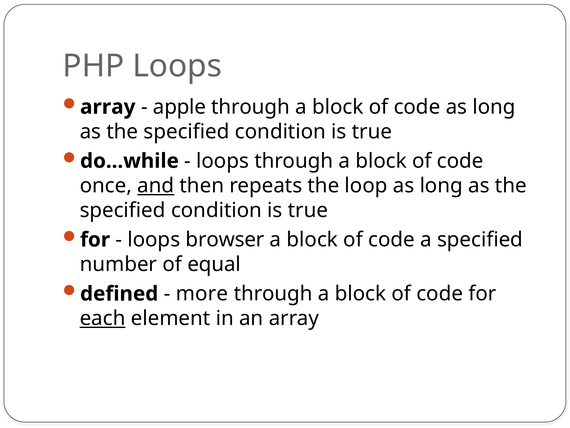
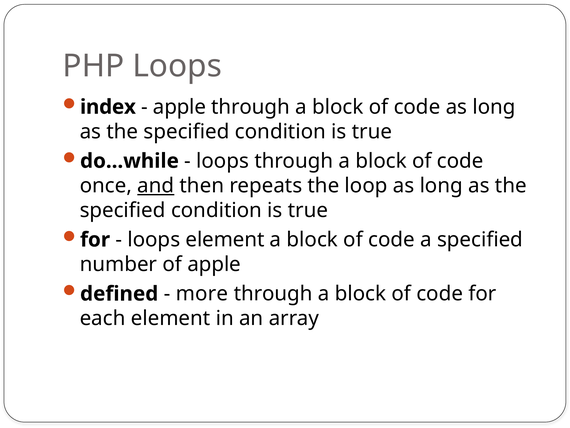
array at (108, 107): array -> index
loops browser: browser -> element
of equal: equal -> apple
each underline: present -> none
